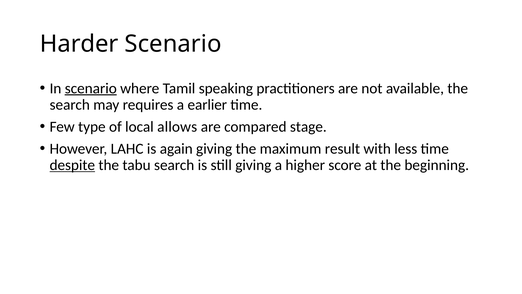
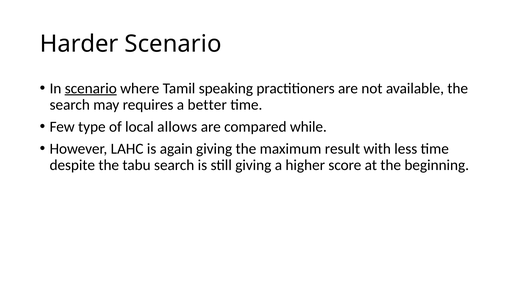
earlier: earlier -> better
stage: stage -> while
despite underline: present -> none
